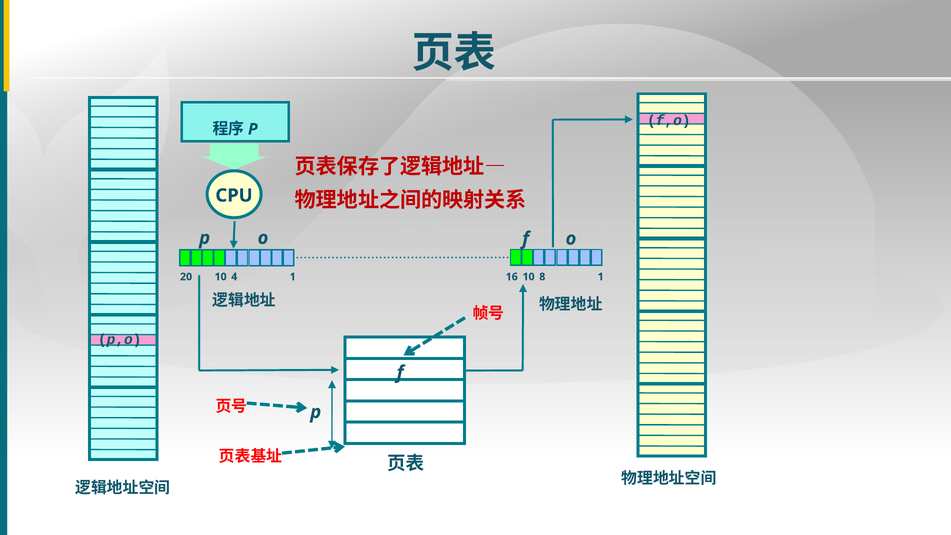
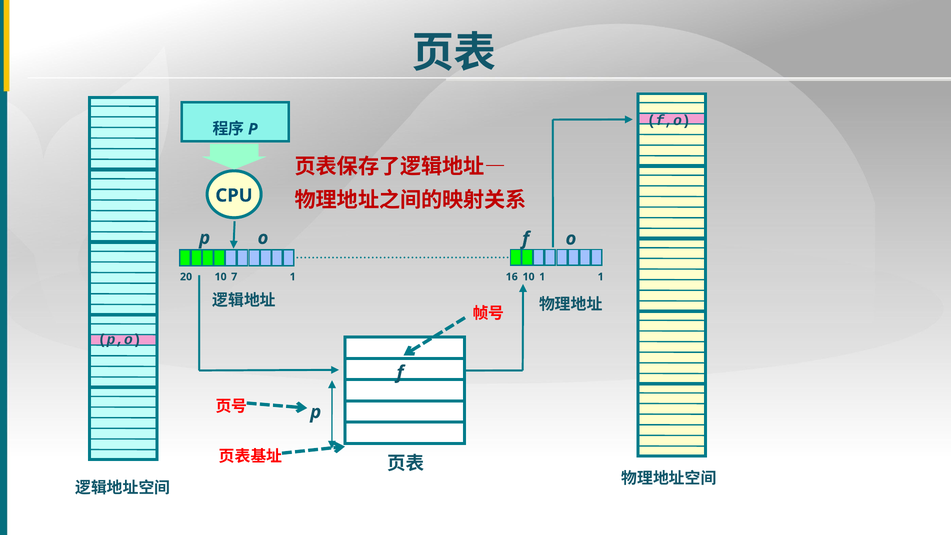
4: 4 -> 7
16 8: 8 -> 1
